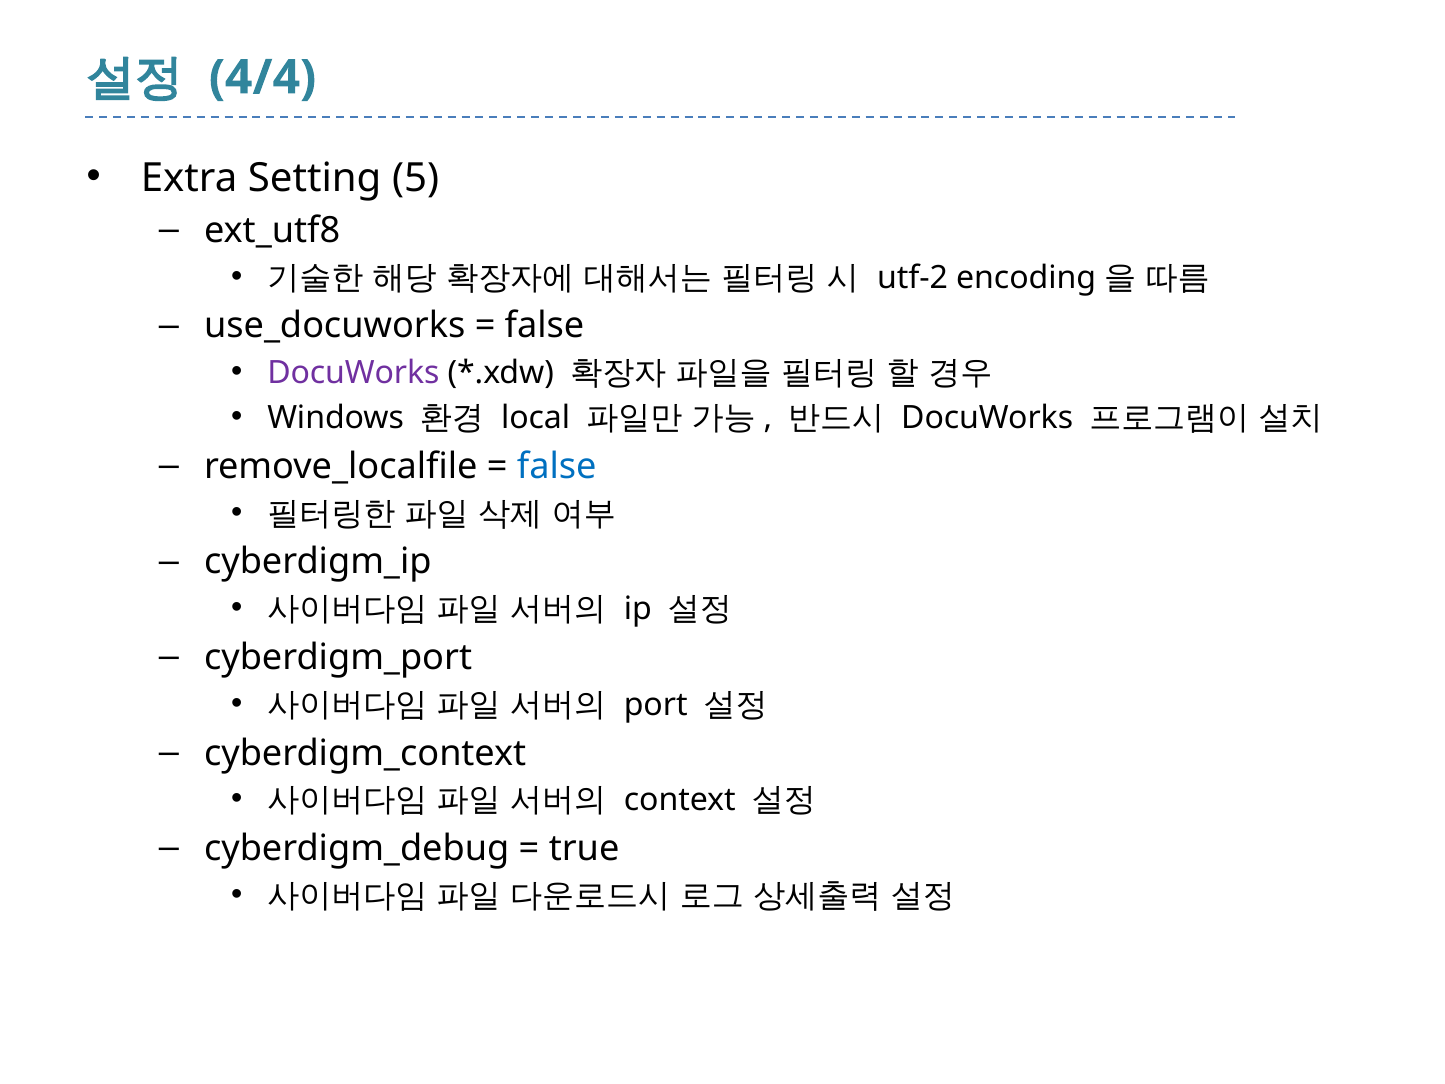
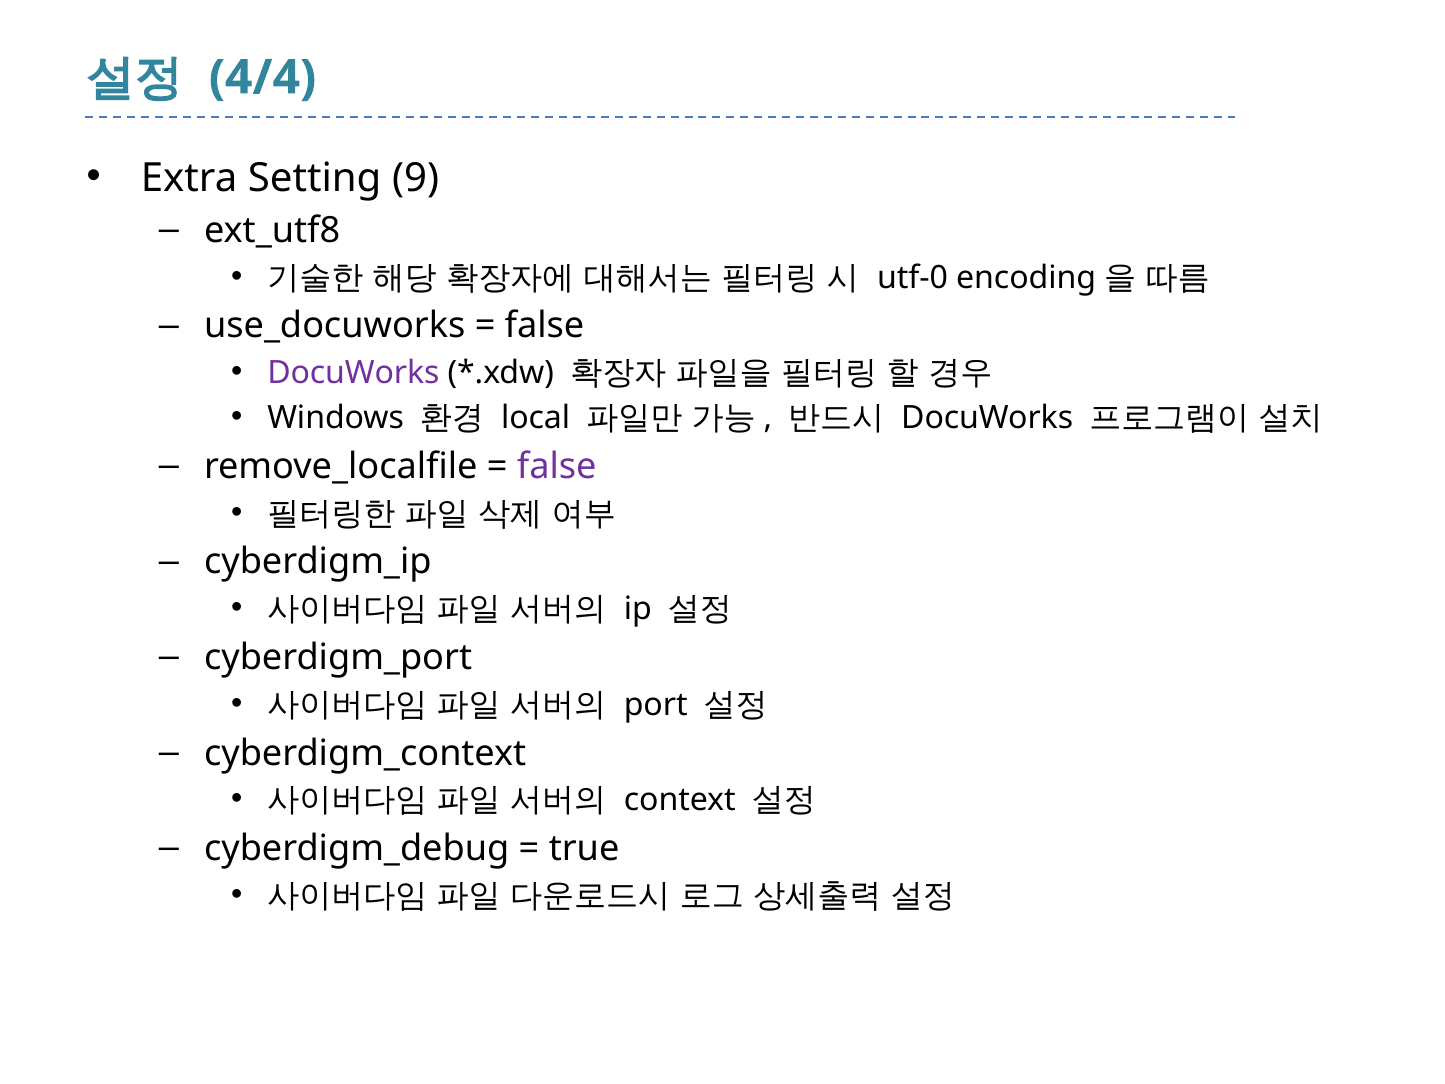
5: 5 -> 9
utf-2: utf-2 -> utf-0
false at (557, 466) colour: blue -> purple
